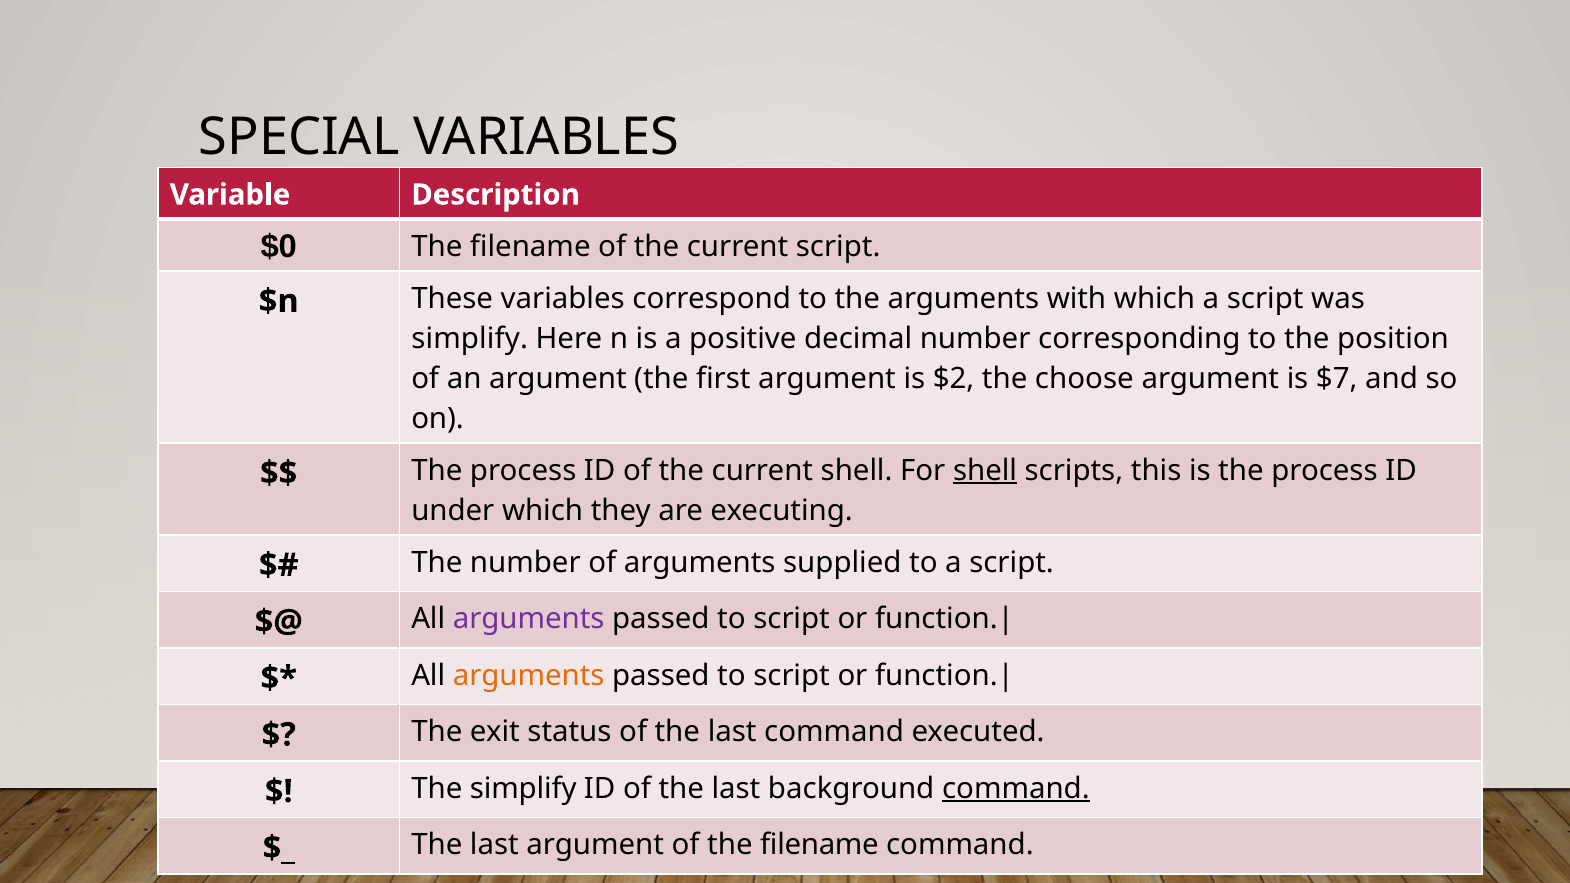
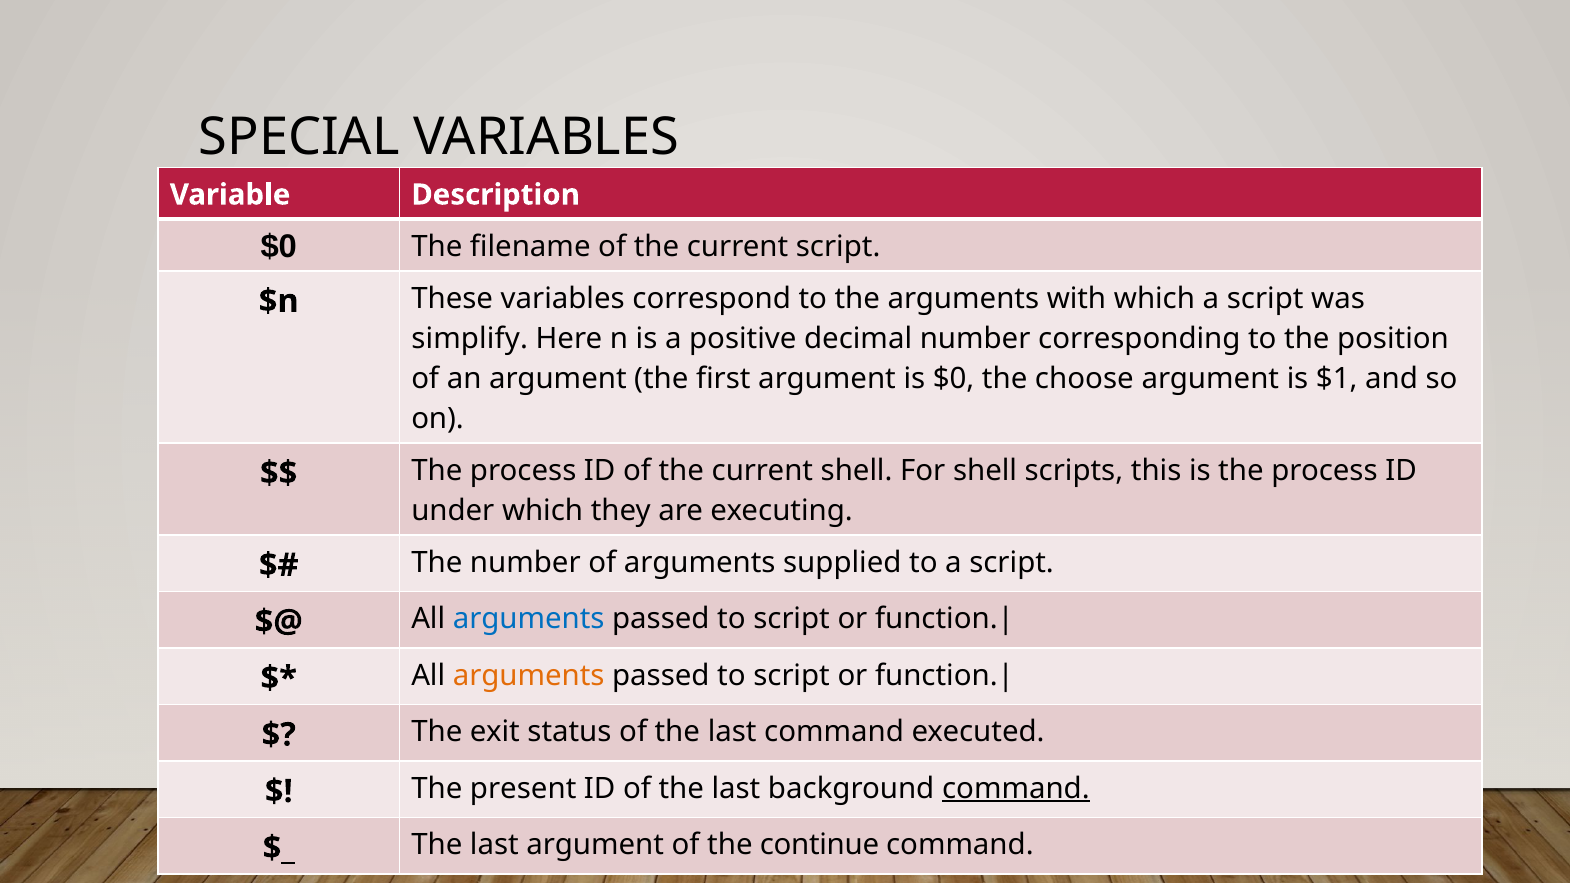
is $2: $2 -> $0
$7: $7 -> $1
shell at (985, 471) underline: present -> none
arguments at (529, 619) colour: purple -> blue
The simplify: simplify -> present
of the filename: filename -> continue
